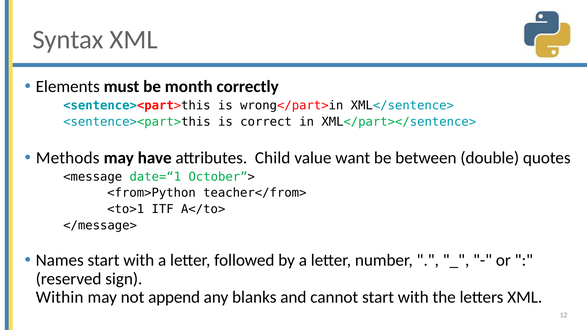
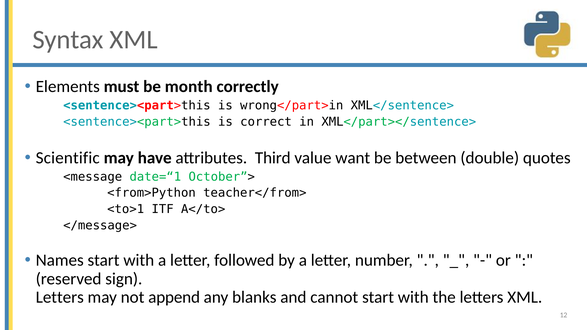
Methods: Methods -> Scientific
Child: Child -> Third
Within at (60, 297): Within -> Letters
